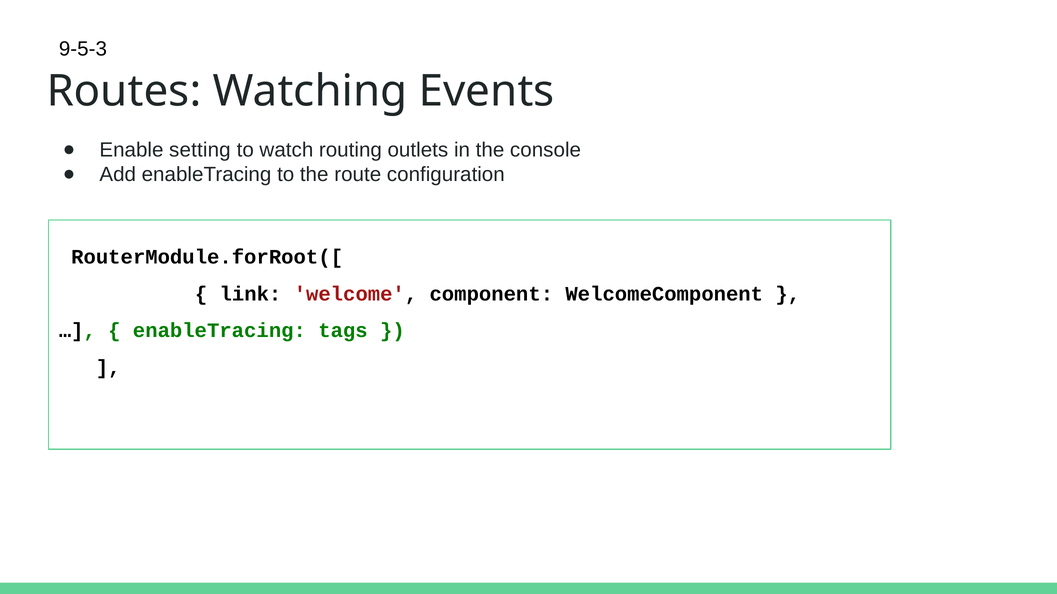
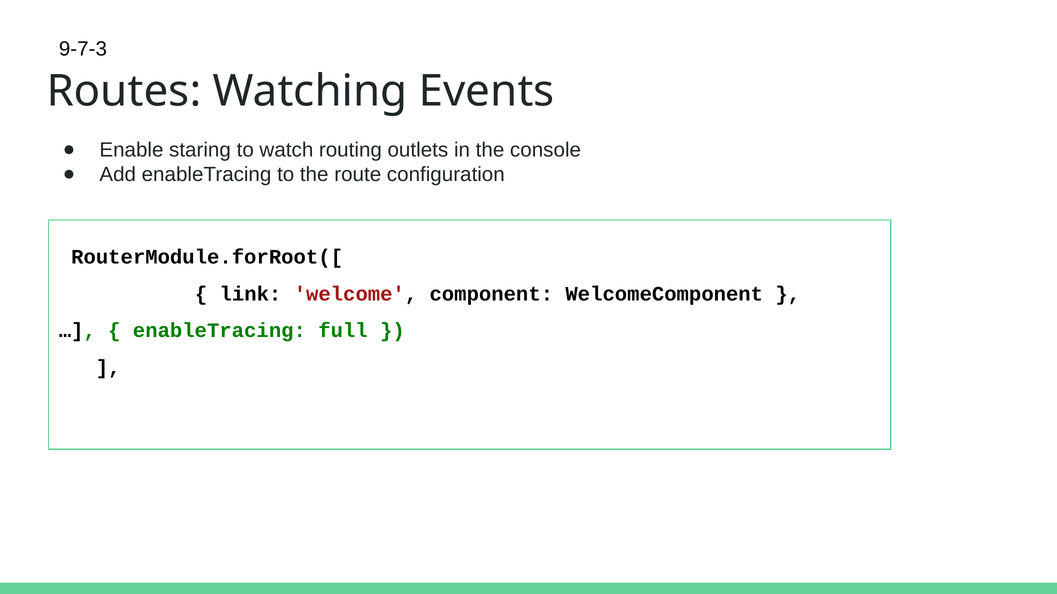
9-5-3: 9-5-3 -> 9-7-3
setting: setting -> staring
tags: tags -> full
